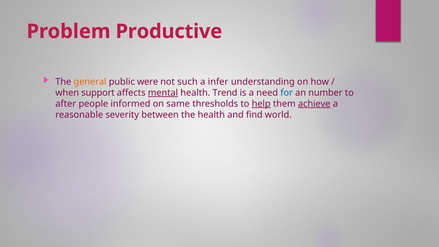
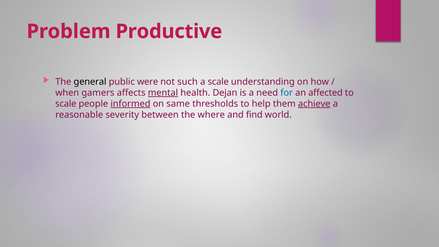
general colour: orange -> black
a infer: infer -> scale
support: support -> gamers
Trend: Trend -> Dejan
number: number -> affected
after at (66, 104): after -> scale
informed underline: none -> present
help underline: present -> none
the health: health -> where
